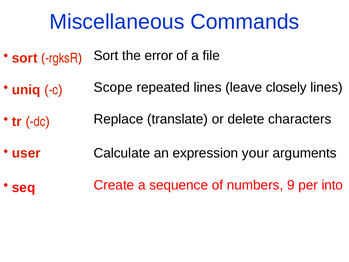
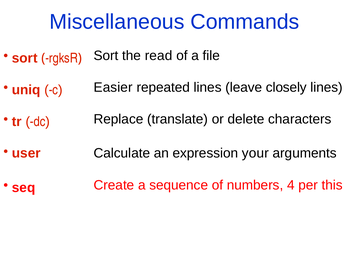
error: error -> read
Scope: Scope -> Easier
9: 9 -> 4
into: into -> this
